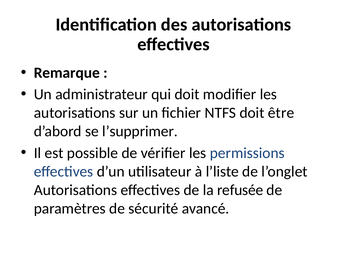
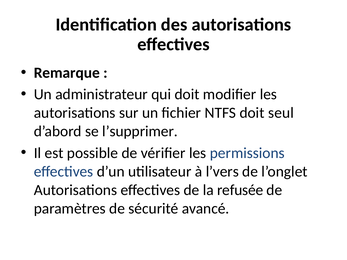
être: être -> seul
l’liste: l’liste -> l’vers
